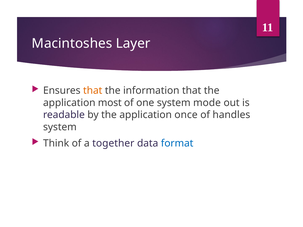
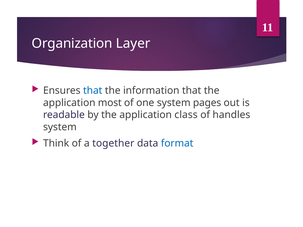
Macintoshes: Macintoshes -> Organization
that at (93, 91) colour: orange -> blue
mode: mode -> pages
once: once -> class
